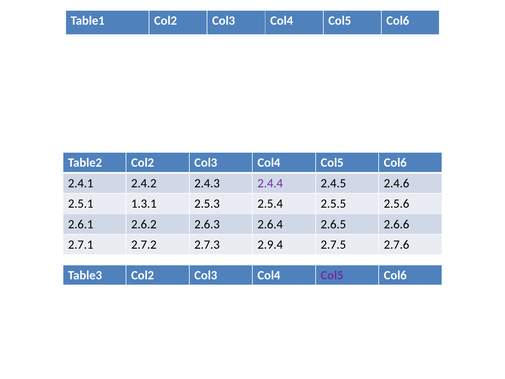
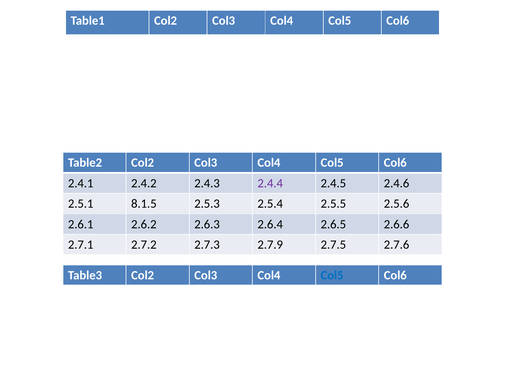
1.3.1: 1.3.1 -> 8.1.5
2.9.4: 2.9.4 -> 2.7.9
Col5 at (332, 275) colour: purple -> blue
